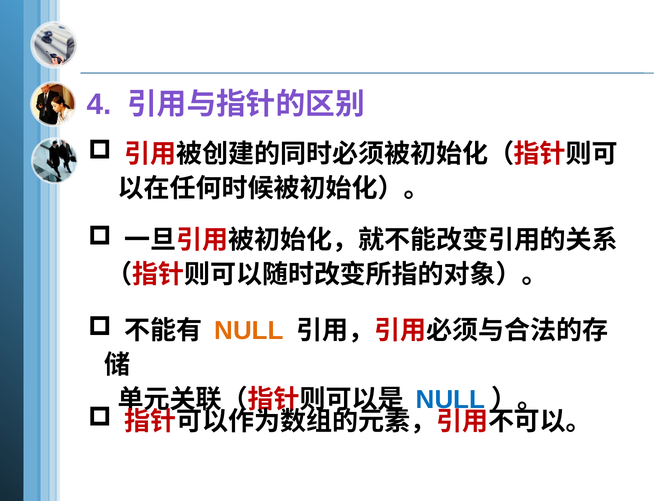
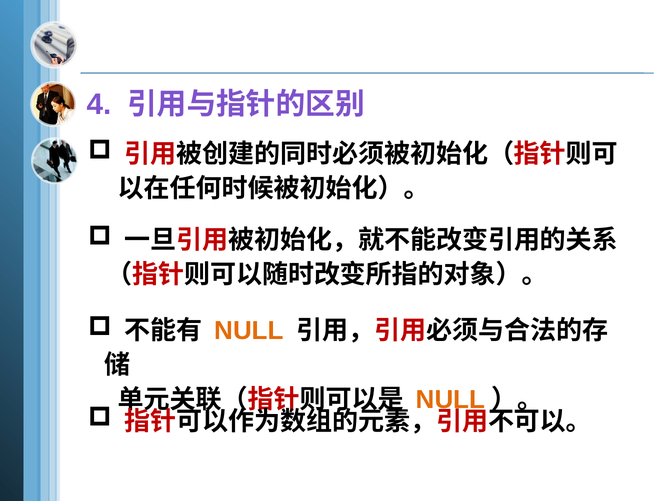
NULL at (450, 400) colour: blue -> orange
